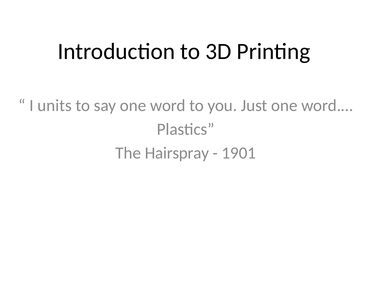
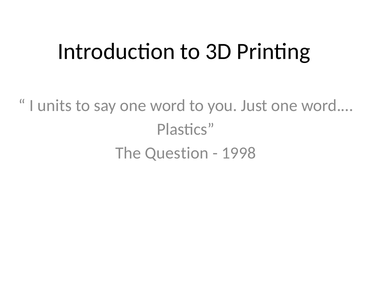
Hairspray: Hairspray -> Question
1901: 1901 -> 1998
